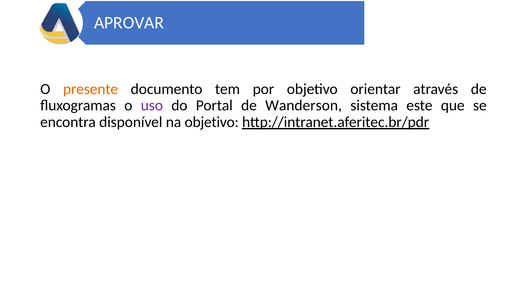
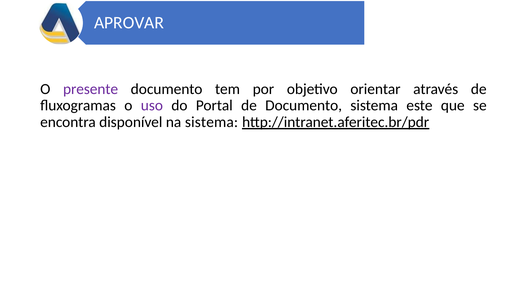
presente colour: orange -> purple
de Wanderson: Wanderson -> Documento
na objetivo: objetivo -> sistema
